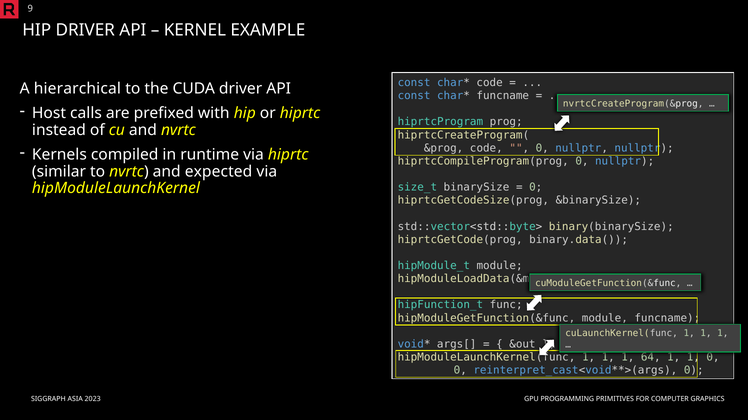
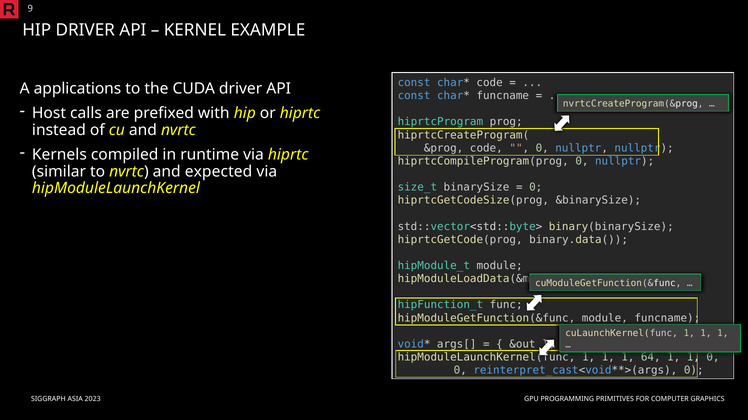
hierarchical: hierarchical -> applications
